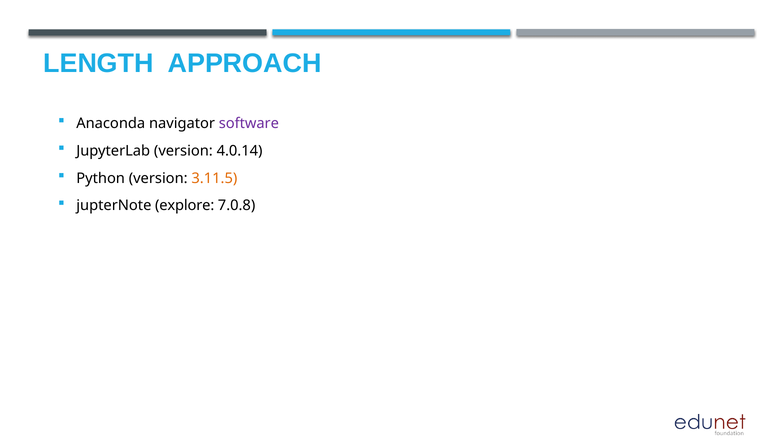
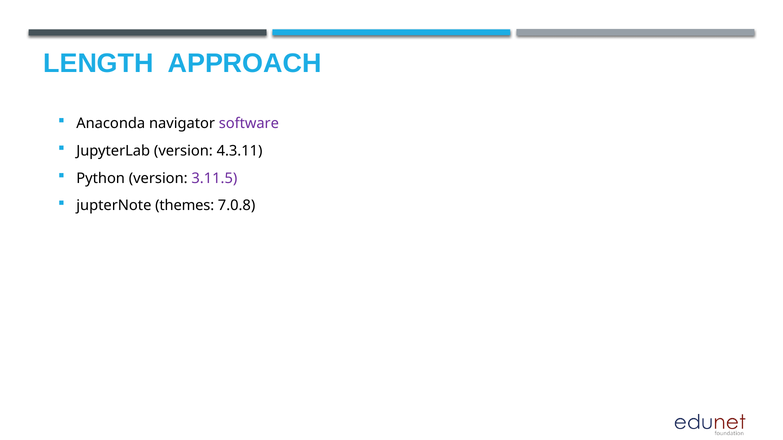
4.0.14: 4.0.14 -> 4.3.11
3.11.5 colour: orange -> purple
explore: explore -> themes
